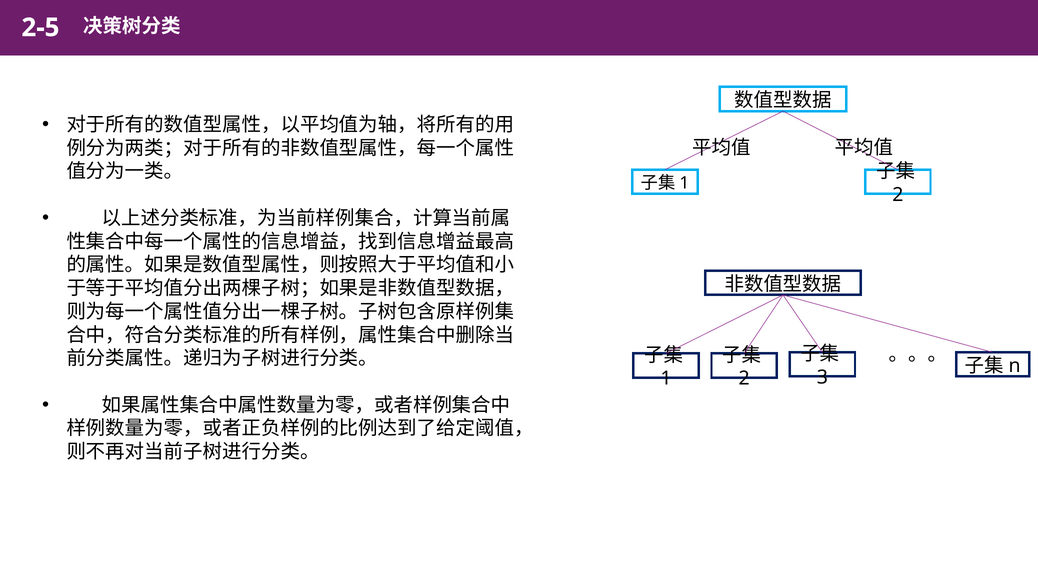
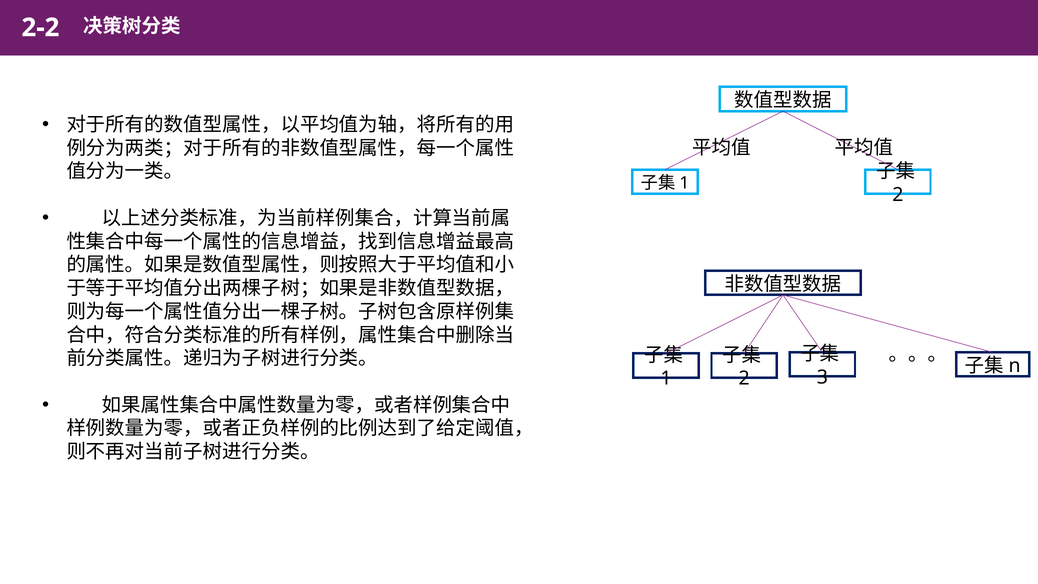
2-5: 2-5 -> 2-2
